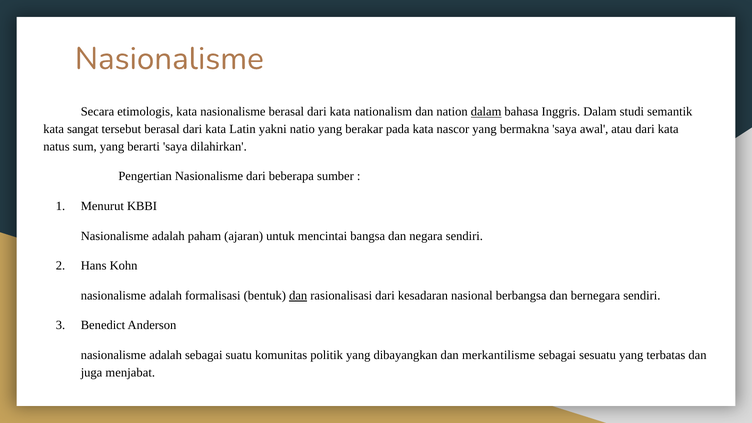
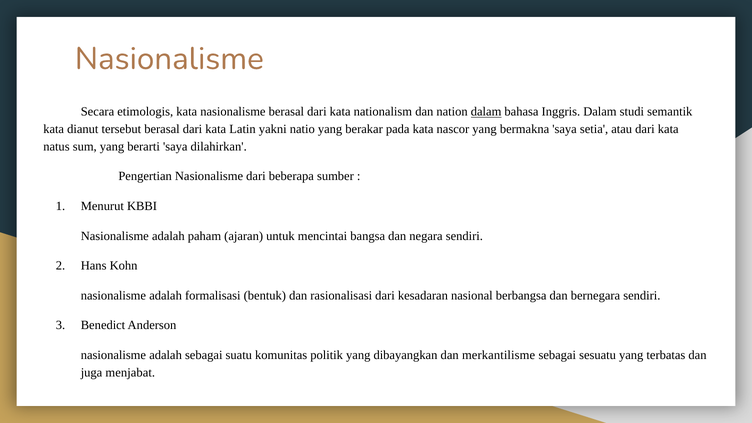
sangat: sangat -> dianut
awal: awal -> setia
dan at (298, 296) underline: present -> none
